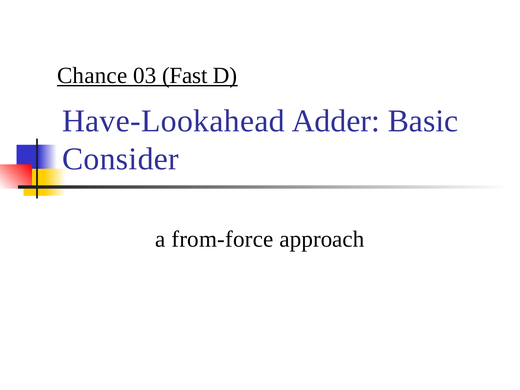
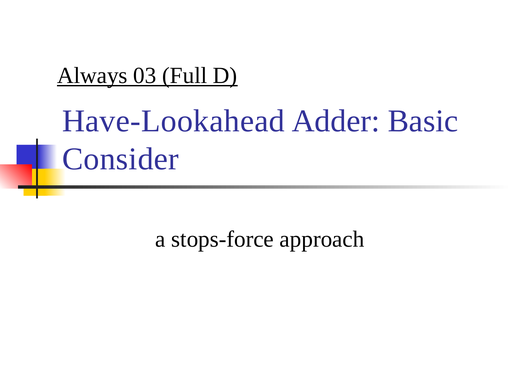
Chance: Chance -> Always
Fast: Fast -> Full
from-force: from-force -> stops-force
